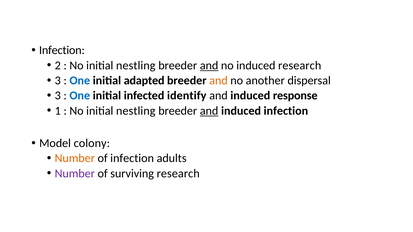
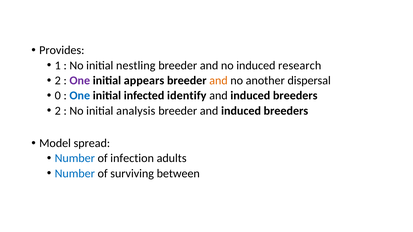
Infection at (62, 50): Infection -> Provides
2: 2 -> 1
and at (209, 66) underline: present -> none
3 at (58, 81): 3 -> 2
One at (80, 81) colour: blue -> purple
adapted: adapted -> appears
3 at (58, 96): 3 -> 0
response at (295, 96): response -> breeders
1 at (58, 111): 1 -> 2
nestling at (136, 111): nestling -> analysis
and at (209, 111) underline: present -> none
infection at (286, 111): infection -> breeders
colony: colony -> spread
Number at (75, 158) colour: orange -> blue
Number at (75, 174) colour: purple -> blue
surviving research: research -> between
